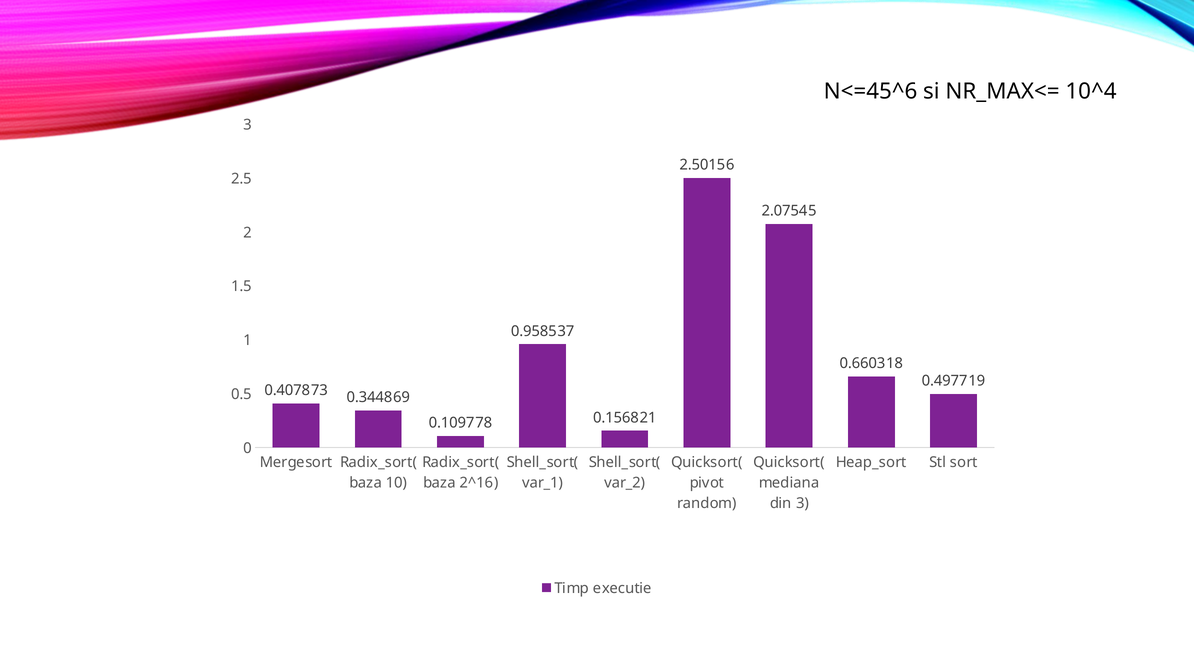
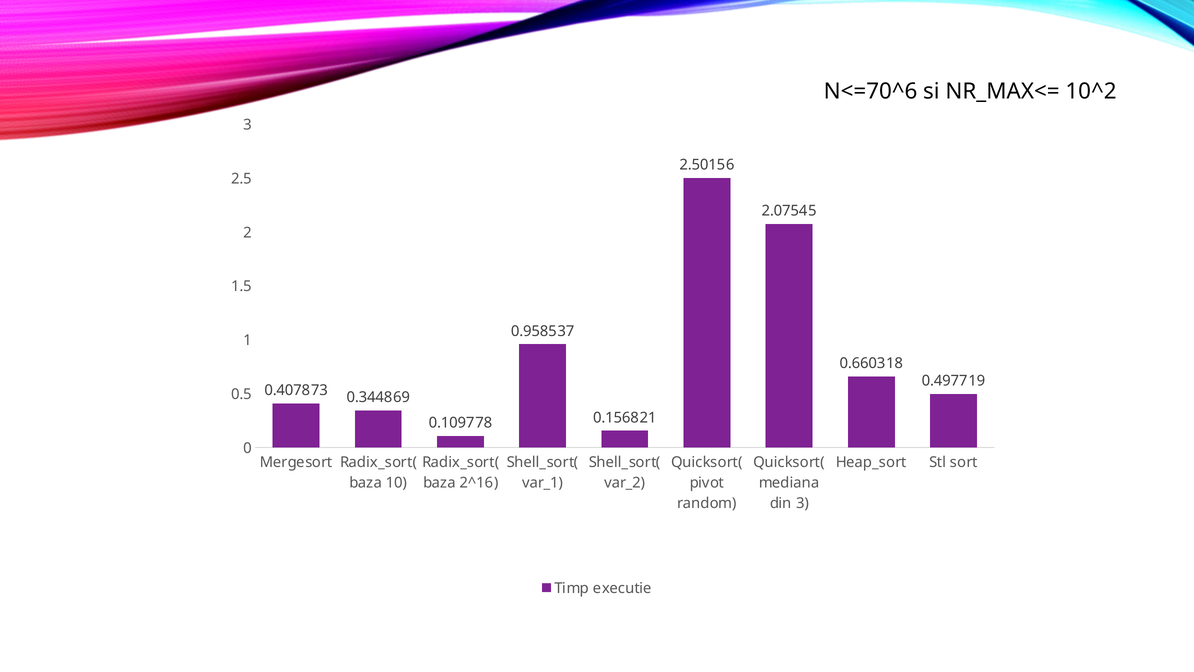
N<=45^6: N<=45^6 -> N<=70^6
10^4: 10^4 -> 10^2
